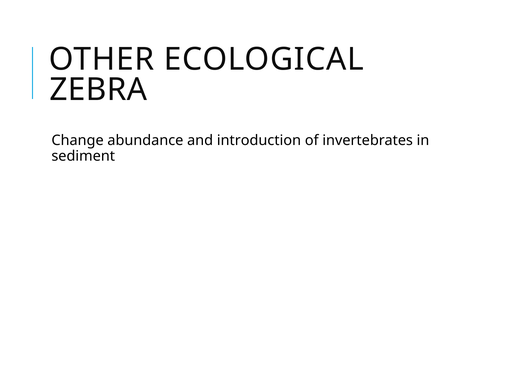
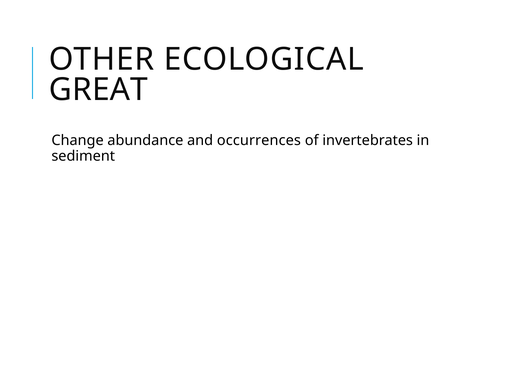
ZEBRA: ZEBRA -> GREAT
introduction: introduction -> occurrences
